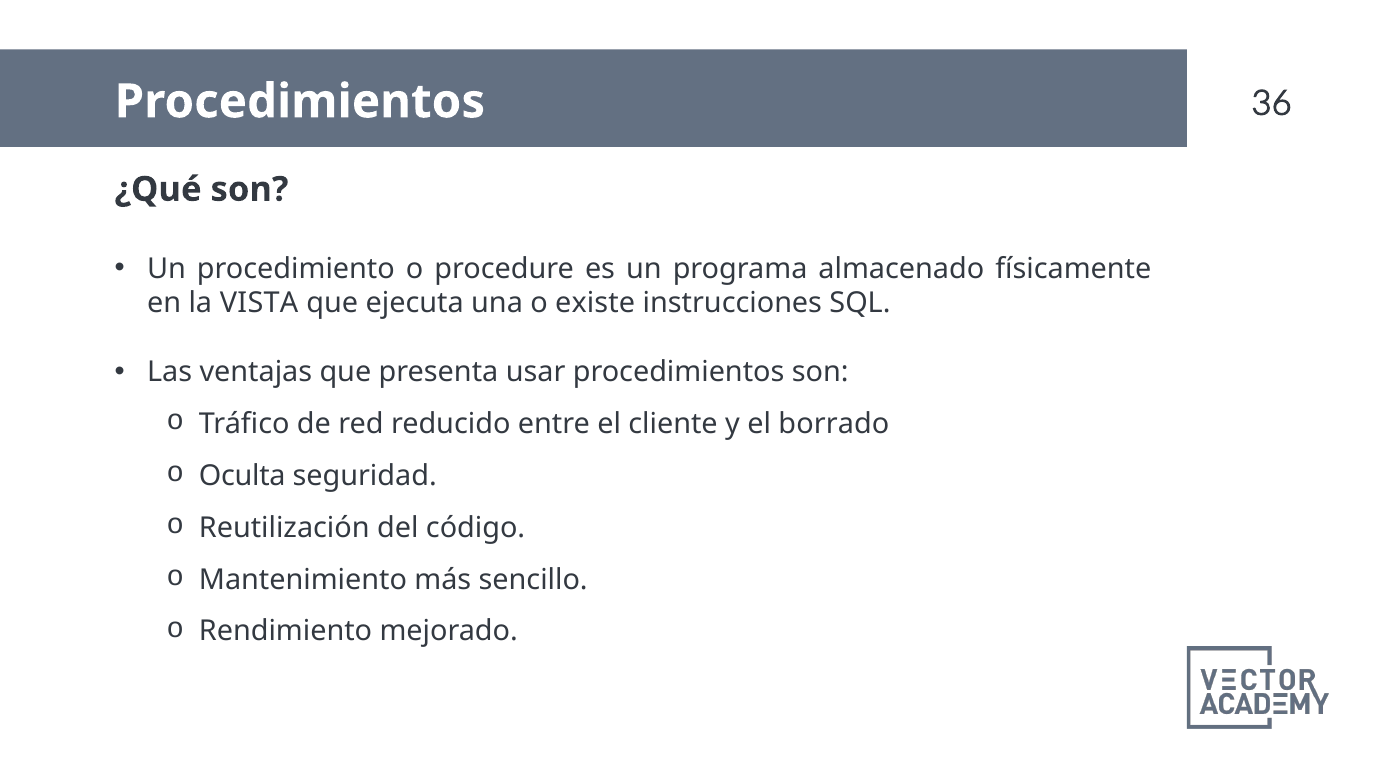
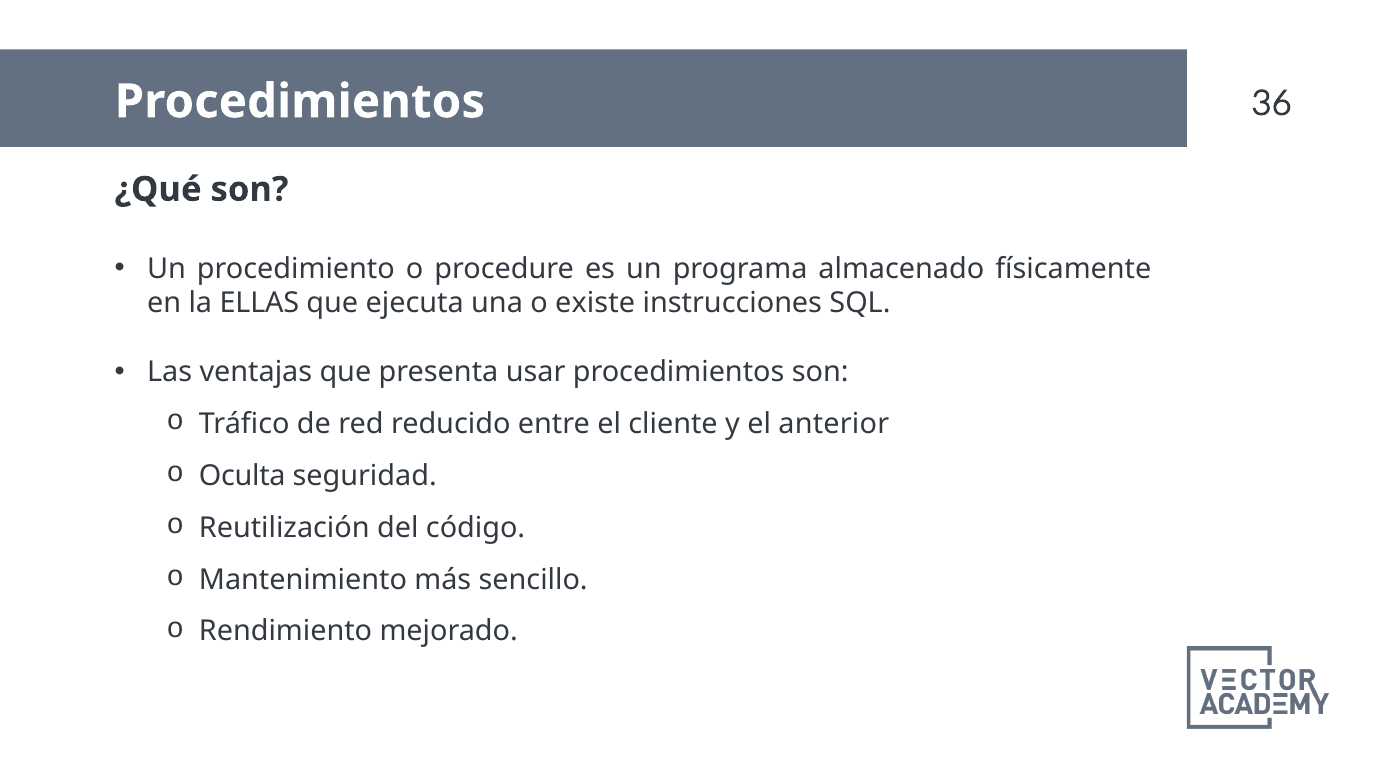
VISTA: VISTA -> ELLAS
borrado: borrado -> anterior
